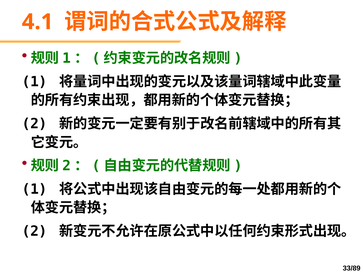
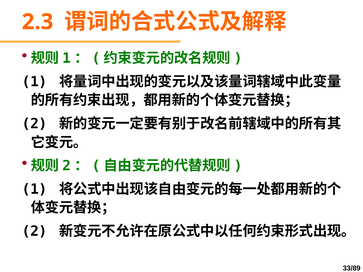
4.1: 4.1 -> 2.3
